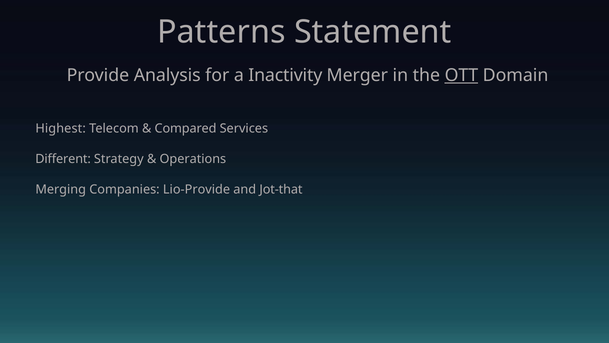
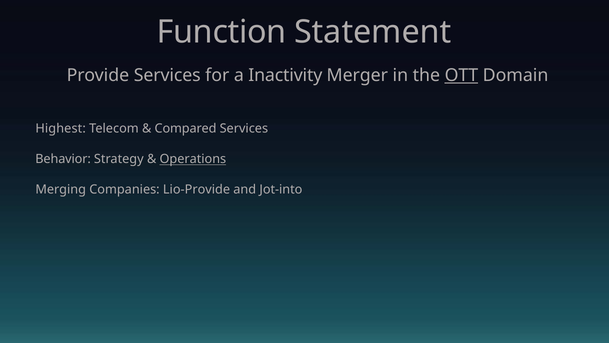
Patterns: Patterns -> Function
Provide Analysis: Analysis -> Services
Different: Different -> Behavior
Operations underline: none -> present
Jot-that: Jot-that -> Jot-into
